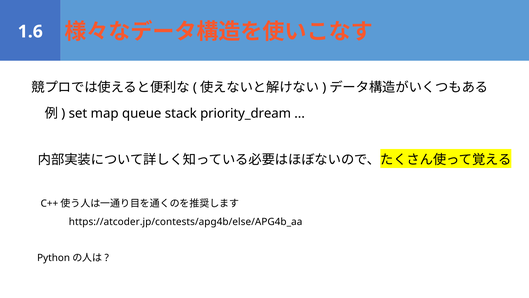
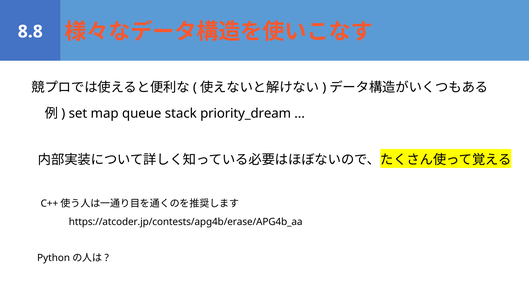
1.6: 1.6 -> 8.8
https://atcoder.jp/contests/apg4b/else/APG4b_aa: https://atcoder.jp/contests/apg4b/else/APG4b_aa -> https://atcoder.jp/contests/apg4b/erase/APG4b_aa
